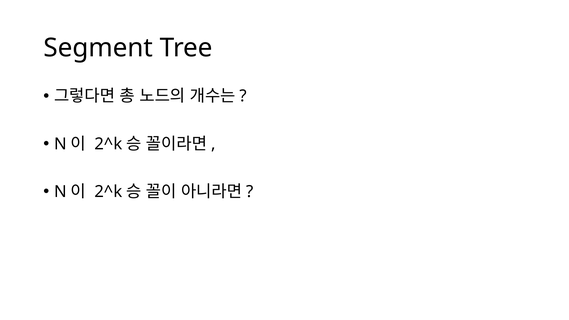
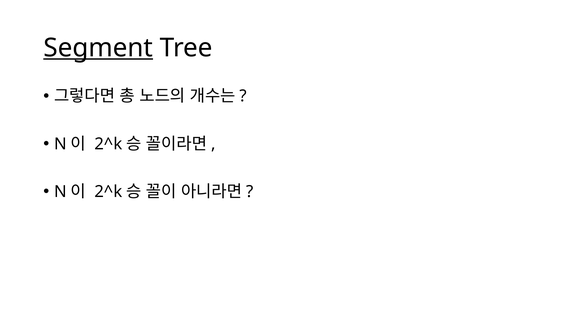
Segment underline: none -> present
